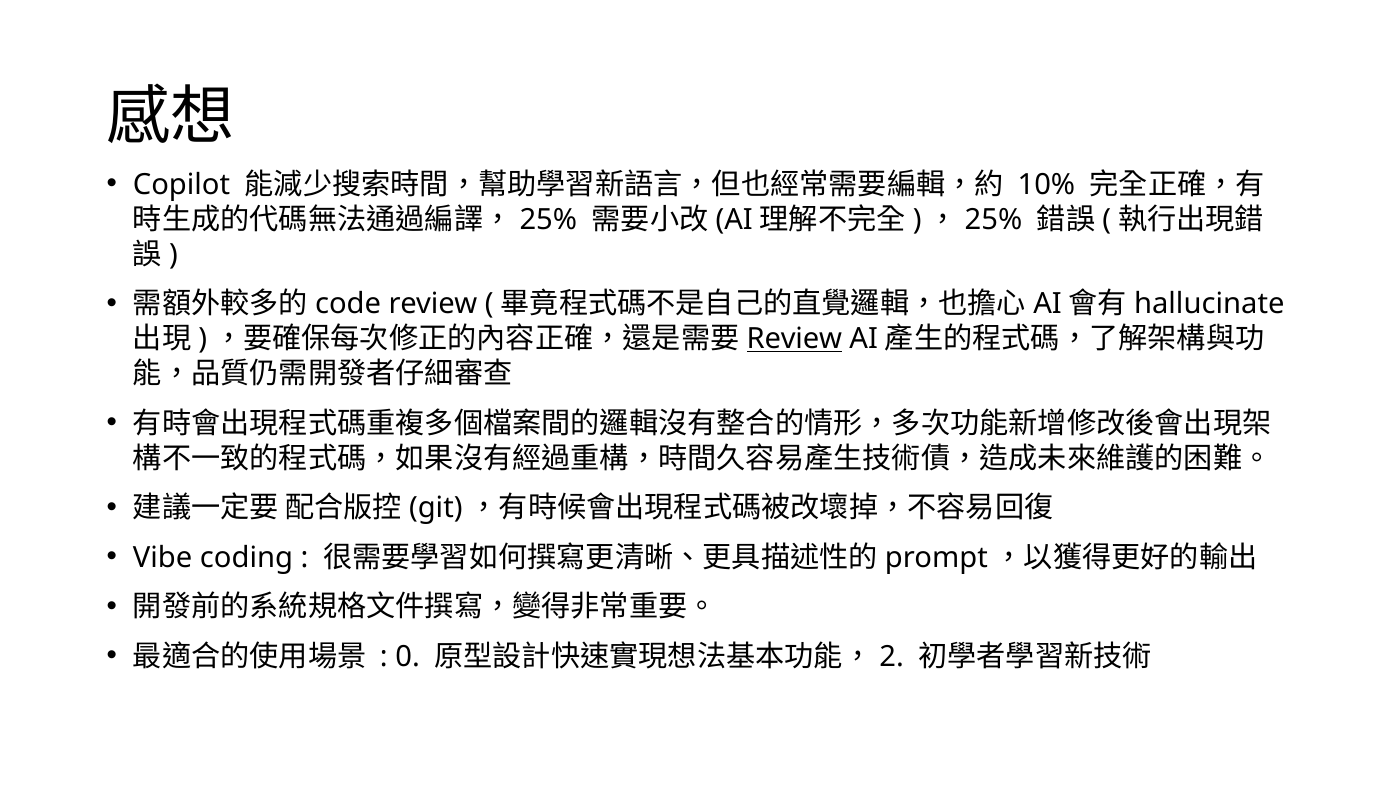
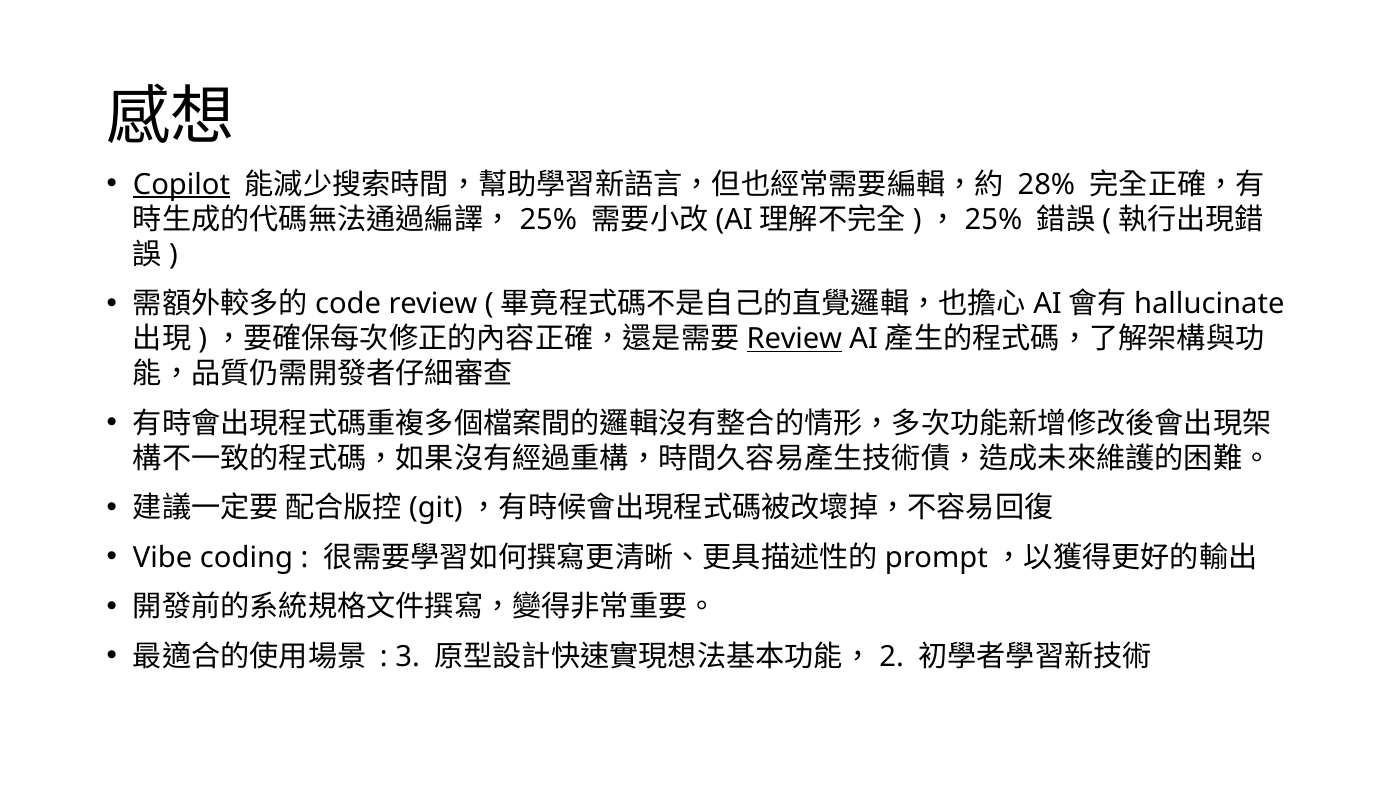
Copilot underline: none -> present
10%: 10% -> 28%
0: 0 -> 3
